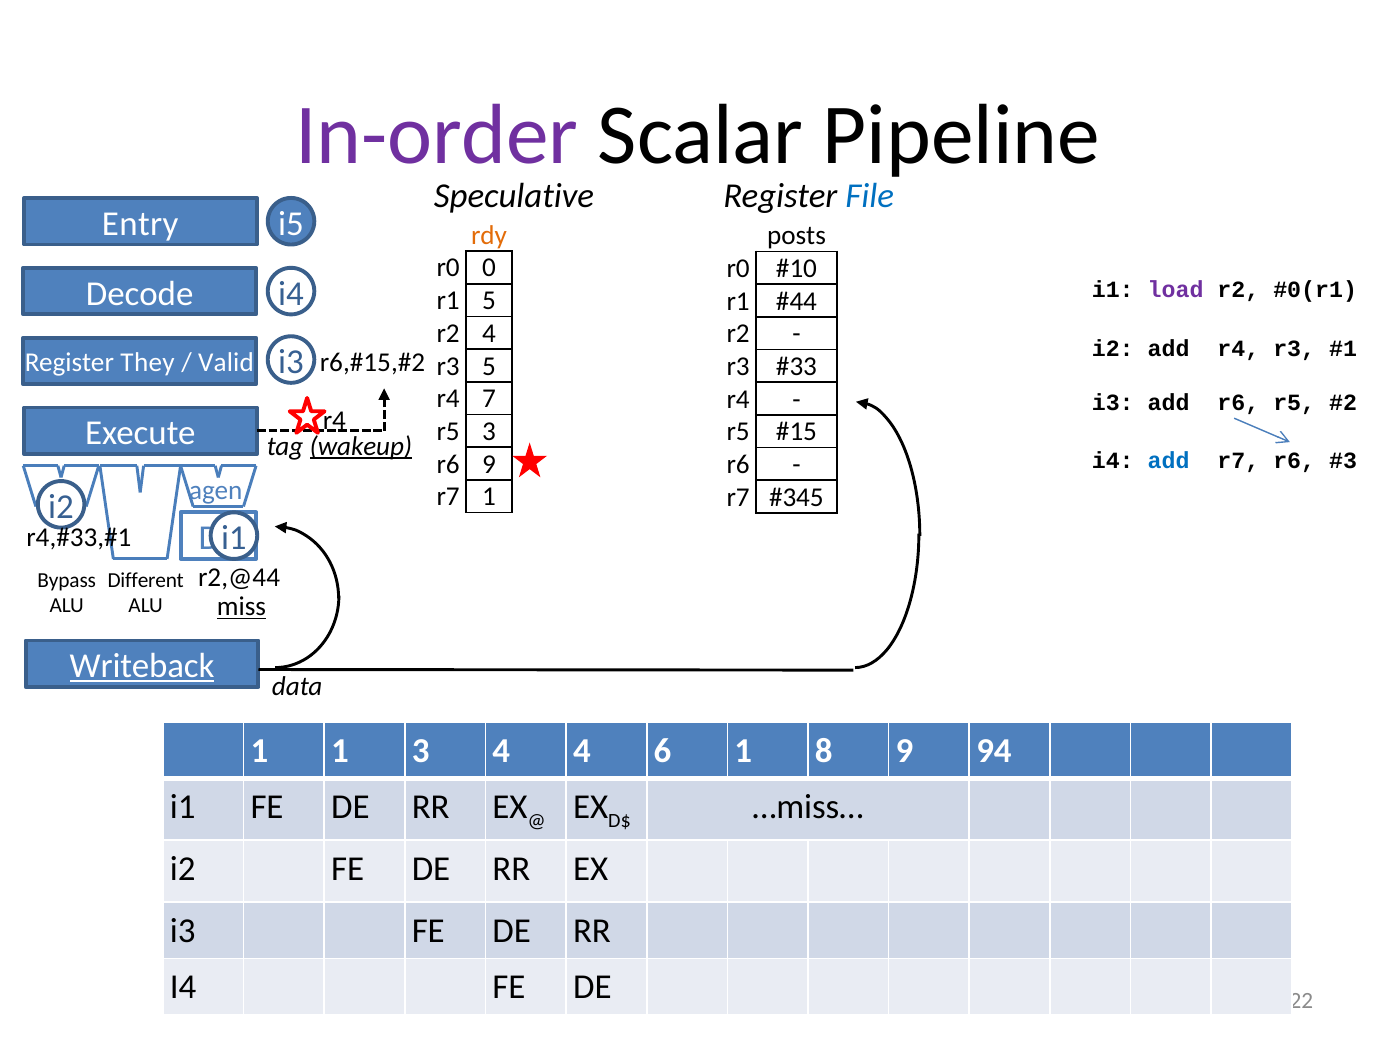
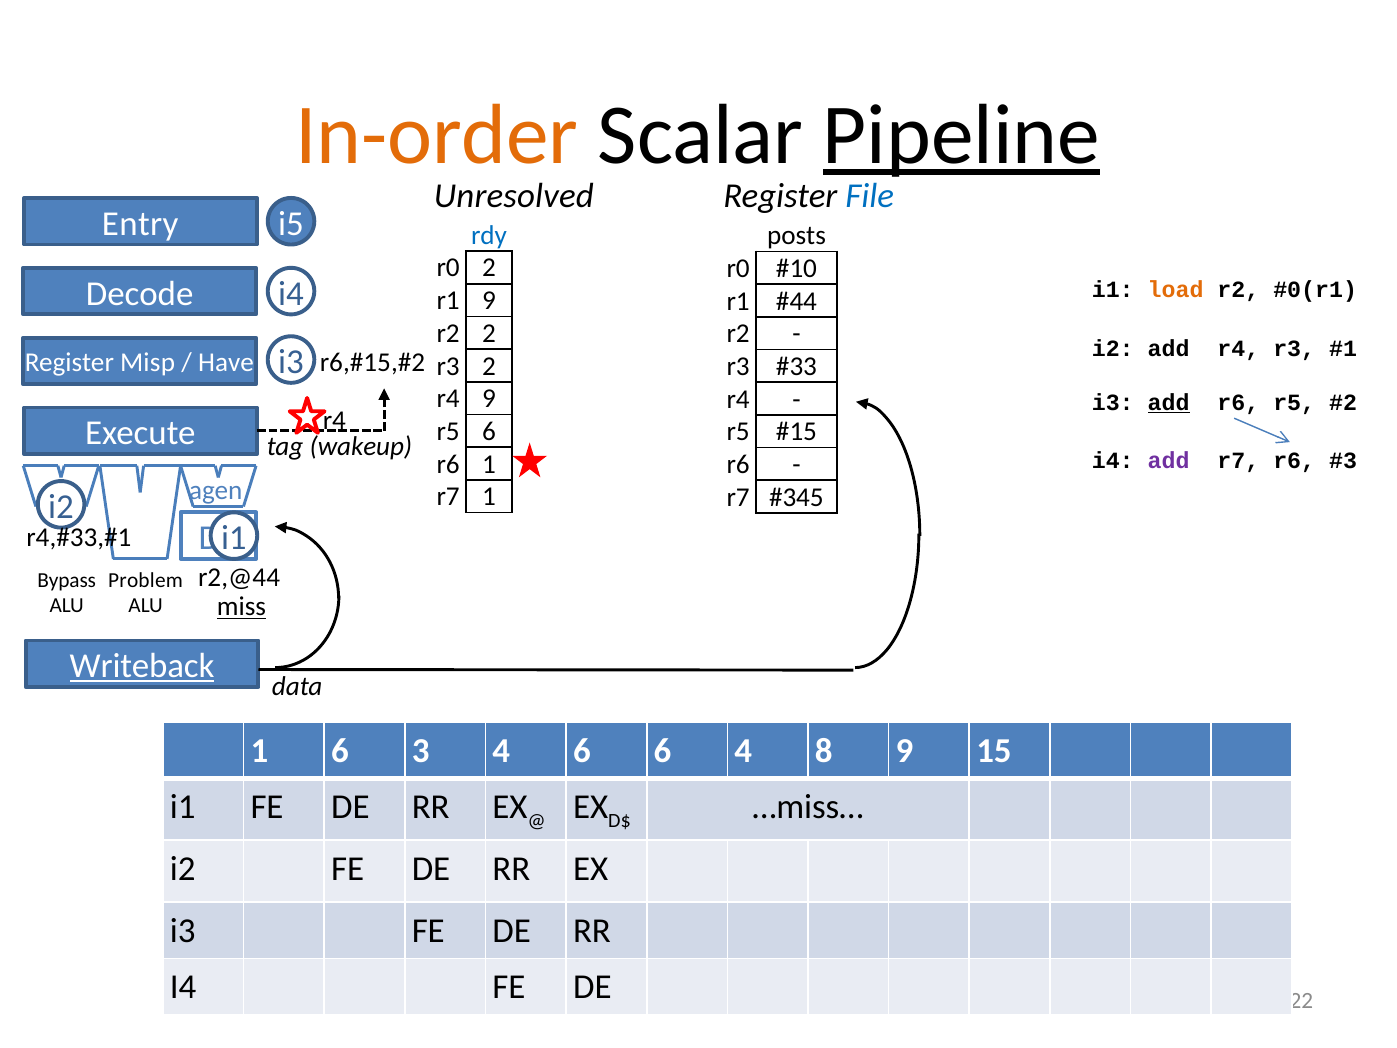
In-order colour: purple -> orange
Pipeline underline: none -> present
Speculative: Speculative -> Unresolved
rdy colour: orange -> blue
r0 0: 0 -> 2
load colour: purple -> orange
r1 5: 5 -> 9
r2 4: 4 -> 2
They: They -> Misp
Valid: Valid -> Have
r3 5: 5 -> 2
r4 7: 7 -> 9
add at (1169, 402) underline: none -> present
r5 3: 3 -> 6
wakeup underline: present -> none
add at (1169, 461) colour: blue -> purple
r6 9: 9 -> 1
Different: Different -> Problem
1 1: 1 -> 6
4 4: 4 -> 6
6 1: 1 -> 4
94: 94 -> 15
